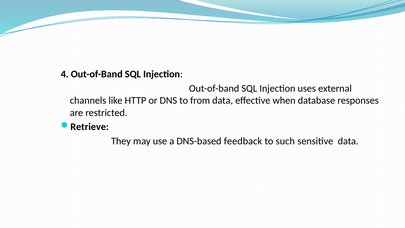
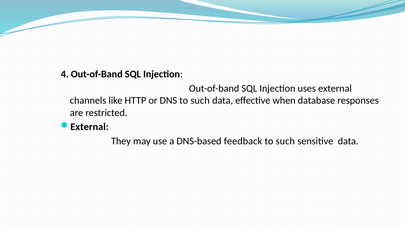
DNS to from: from -> such
Retrieve at (90, 127): Retrieve -> External
